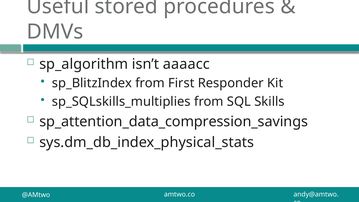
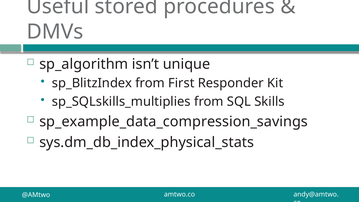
aaaacc: aaaacc -> unique
sp_attention_data_compression_savings: sp_attention_data_compression_savings -> sp_example_data_compression_savings
